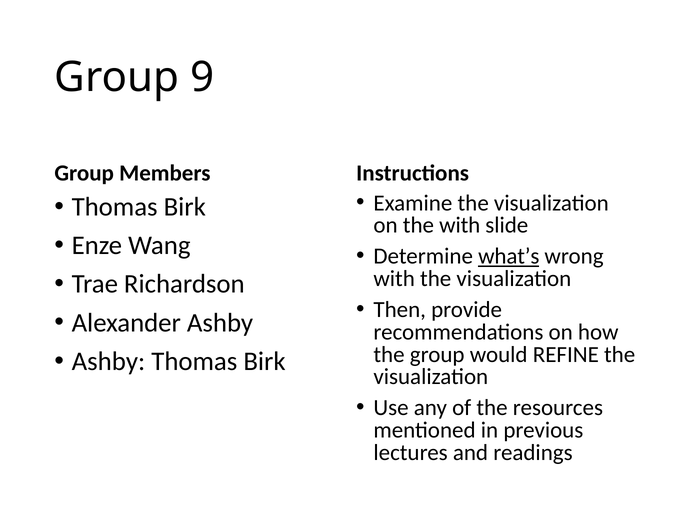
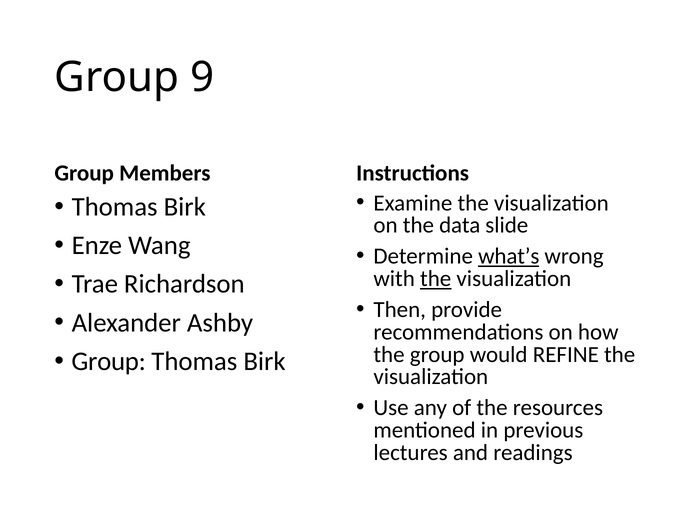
the with: with -> data
the at (436, 278) underline: none -> present
Ashby at (108, 361): Ashby -> Group
